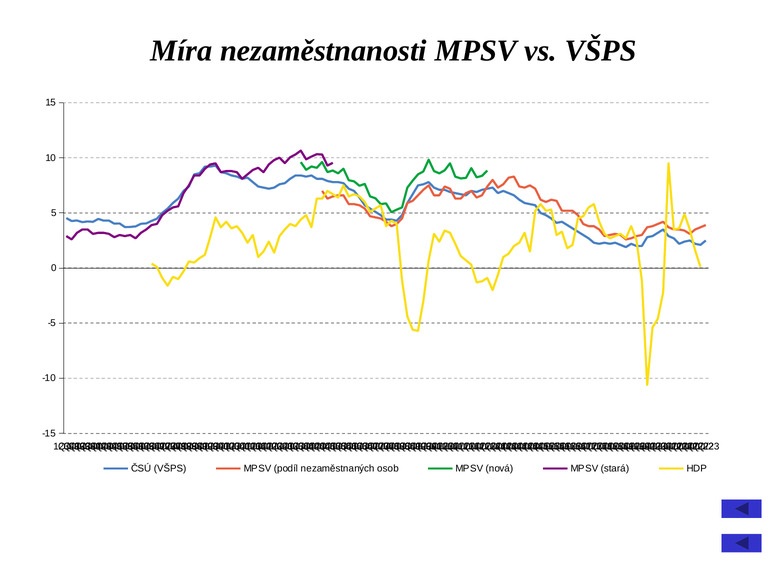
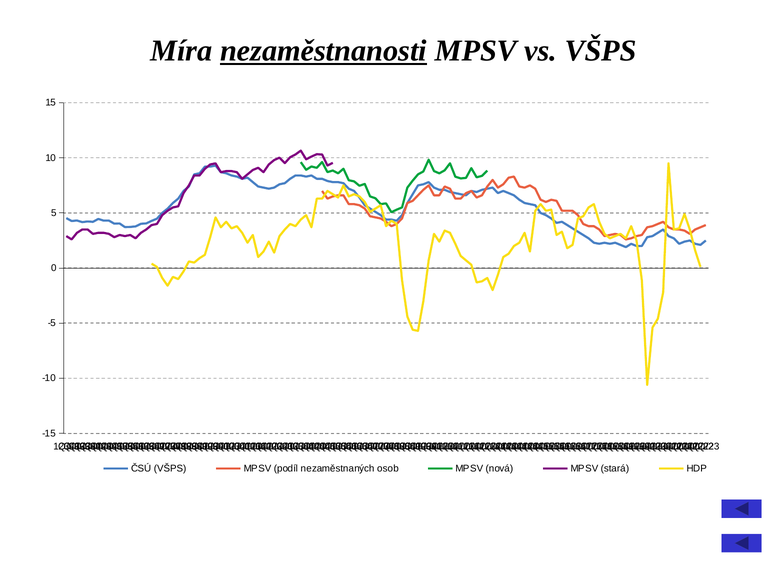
nezaměstnanosti underline: none -> present
